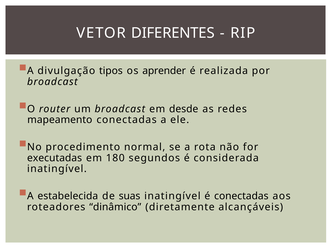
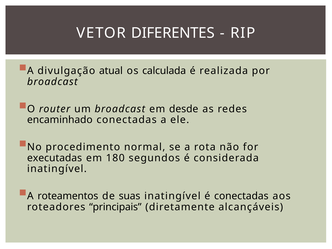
tipos: tipos -> atual
aprender: aprender -> calculada
mapeamento: mapeamento -> encaminhado
estabelecida: estabelecida -> roteamentos
dinâmico: dinâmico -> principais
